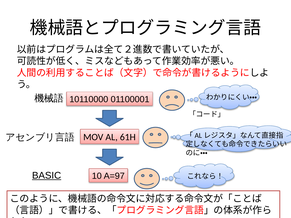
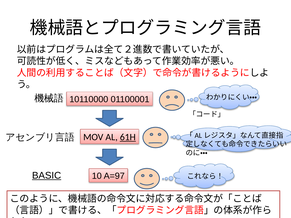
61H underline: none -> present
